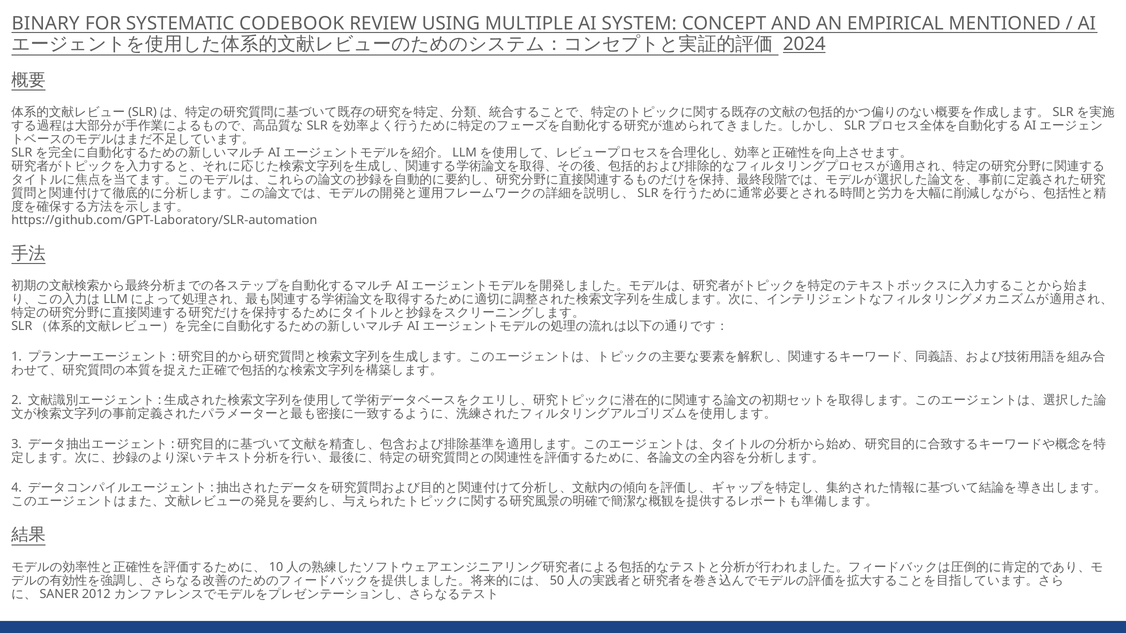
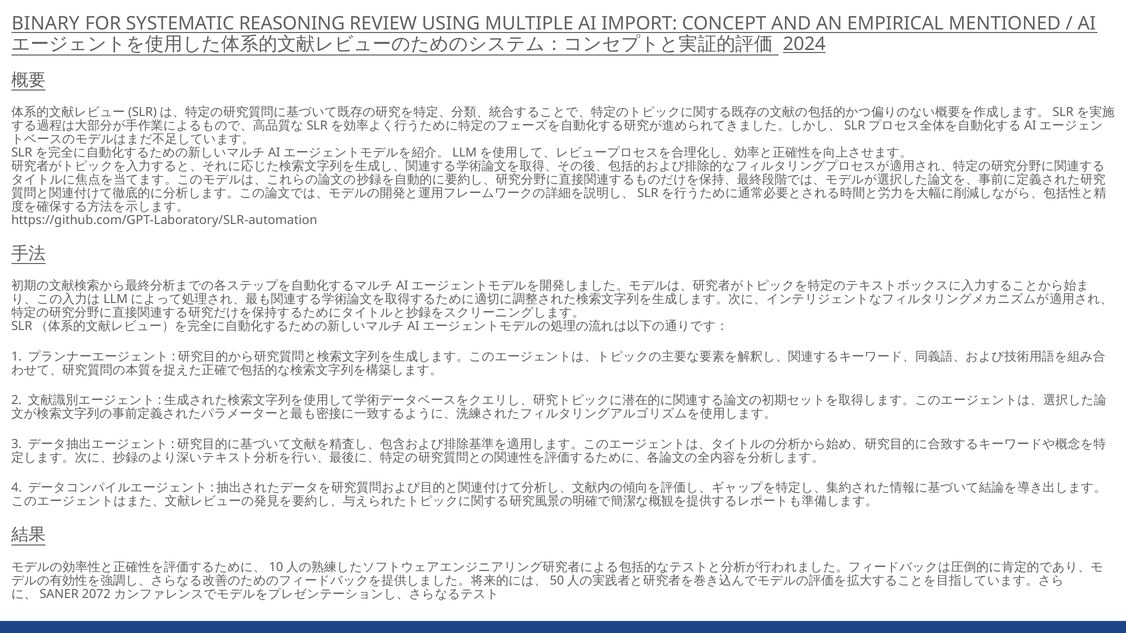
CODEBOOK: CODEBOOK -> REASONING
SYSTEM: SYSTEM -> IMPORT
2012: 2012 -> 2072
